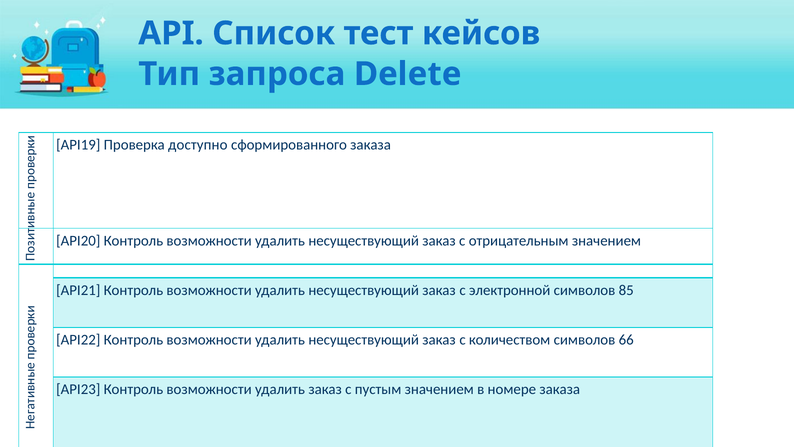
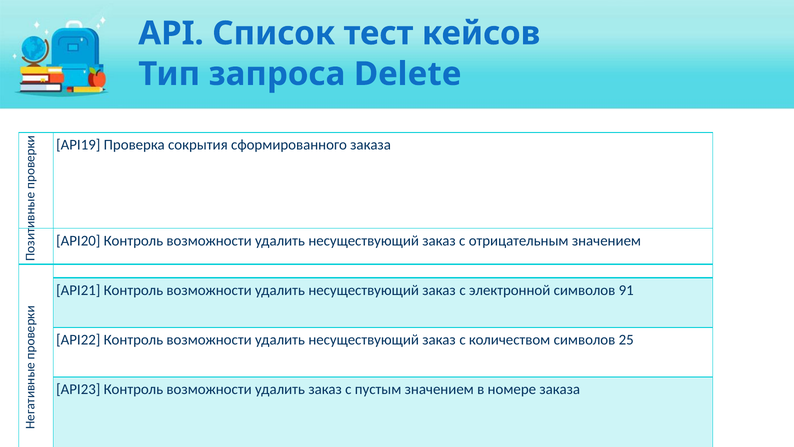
доступно: доступно -> сокрытия
85: 85 -> 91
66: 66 -> 25
